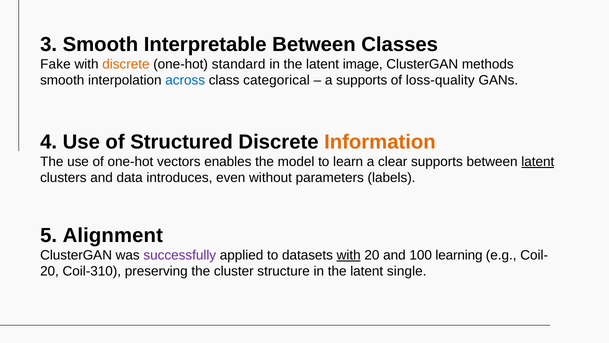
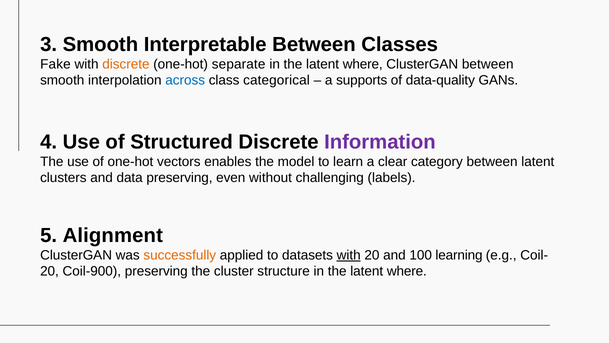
standard: standard -> separate
image at (363, 64): image -> where
ClusterGAN methods: methods -> between
loss-quality: loss-quality -> data-quality
Information colour: orange -> purple
clear supports: supports -> category
latent at (538, 162) underline: present -> none
data introduces: introduces -> preserving
parameters: parameters -> challenging
successfully colour: purple -> orange
Coil-310: Coil-310 -> Coil-900
single at (407, 271): single -> where
